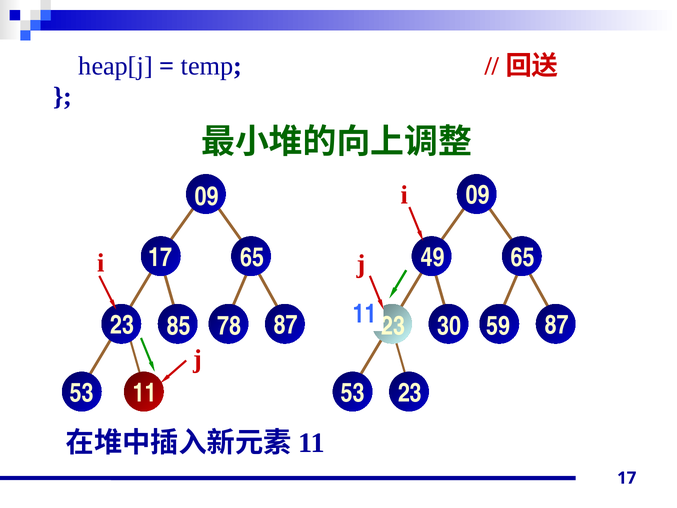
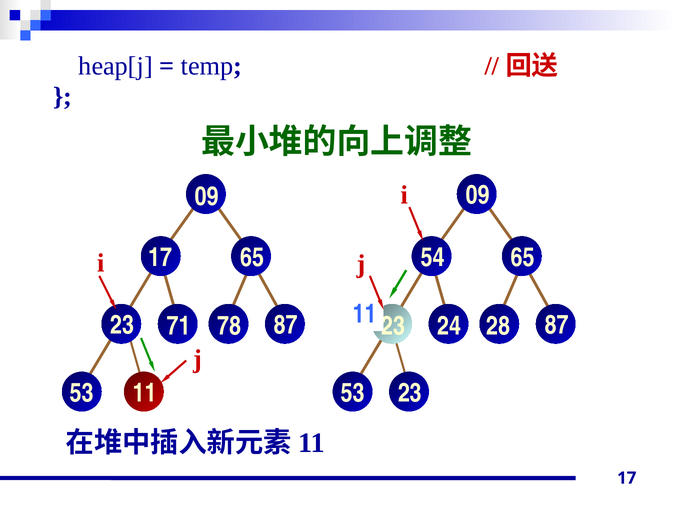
49: 49 -> 54
85: 85 -> 71
30: 30 -> 24
59: 59 -> 28
